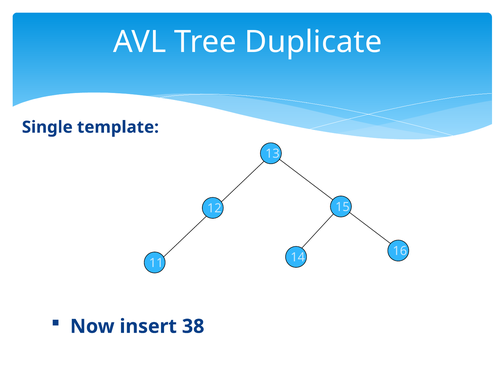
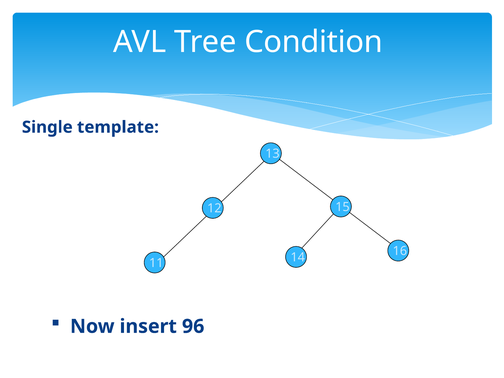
Duplicate: Duplicate -> Condition
38: 38 -> 96
